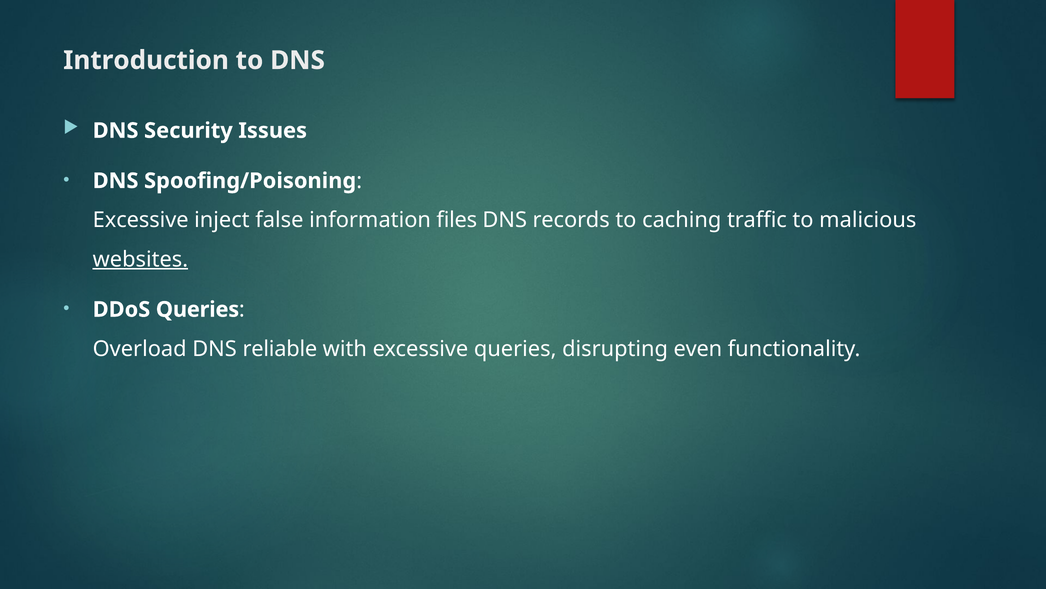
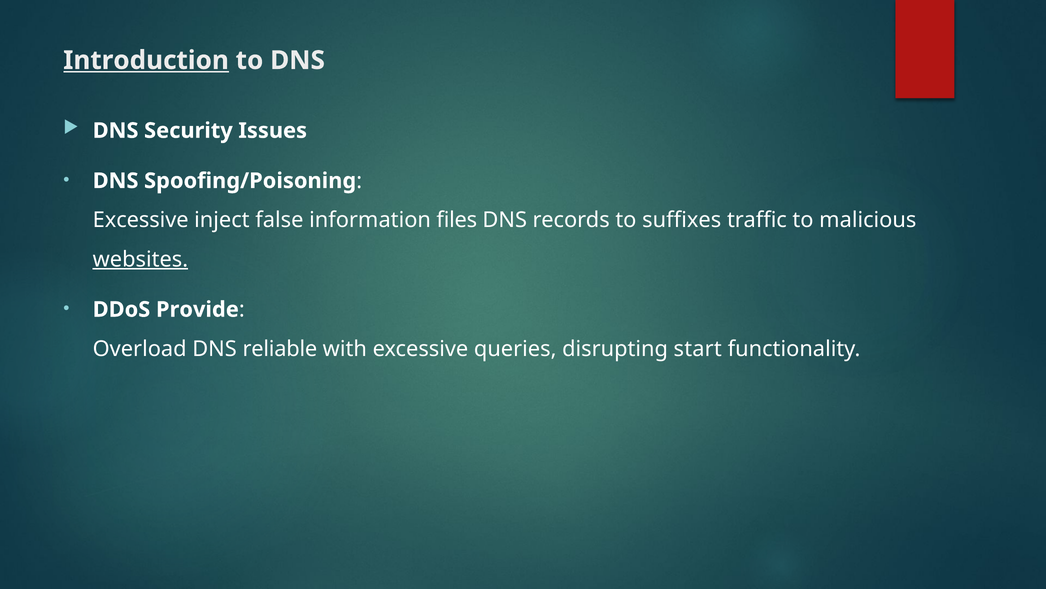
Introduction underline: none -> present
caching: caching -> suffixes
DDoS Queries: Queries -> Provide
even: even -> start
